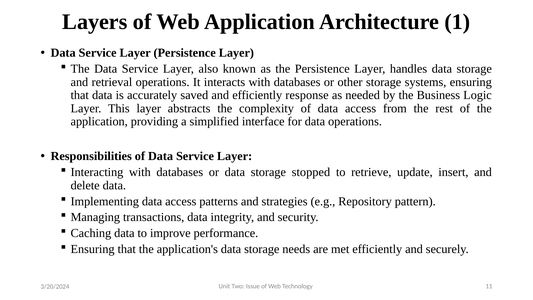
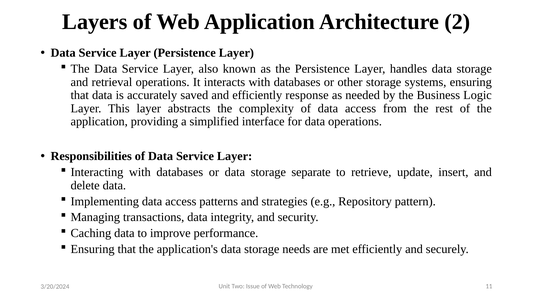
1: 1 -> 2
stopped: stopped -> separate
